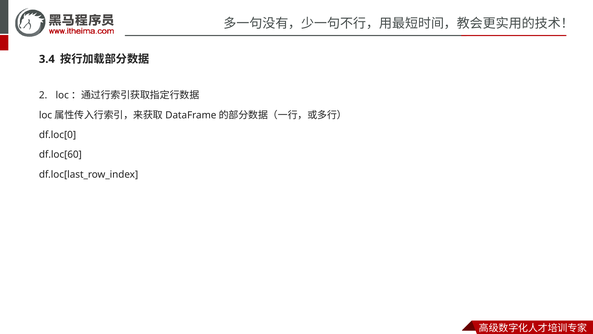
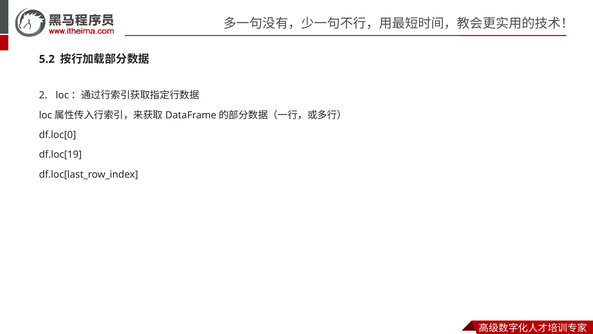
3.4: 3.4 -> 5.2
df.loc[60: df.loc[60 -> df.loc[19
